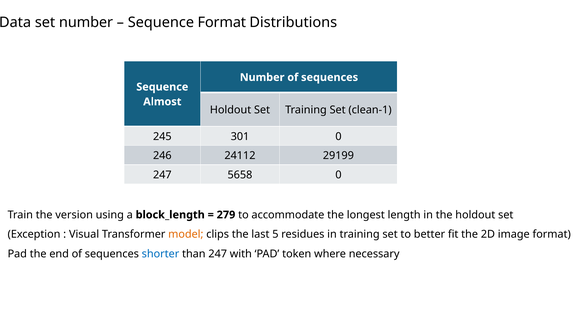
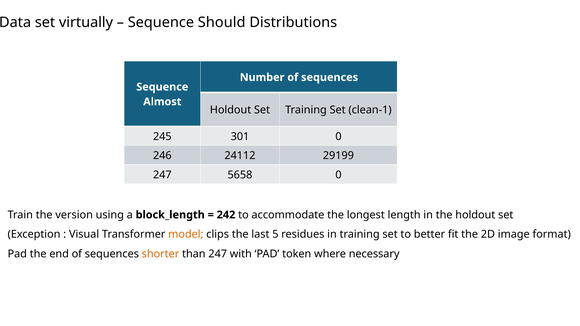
set number: number -> virtually
Sequence Format: Format -> Should
279: 279 -> 242
shorter colour: blue -> orange
